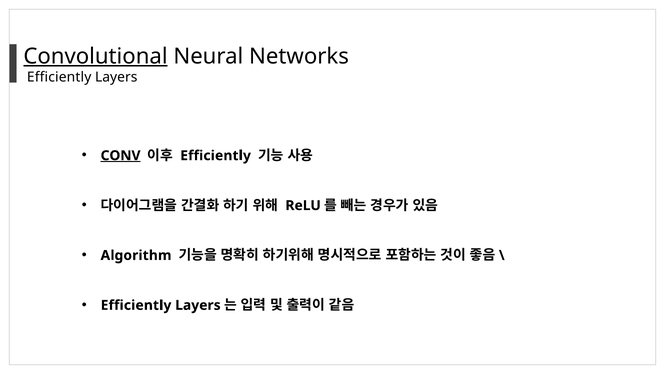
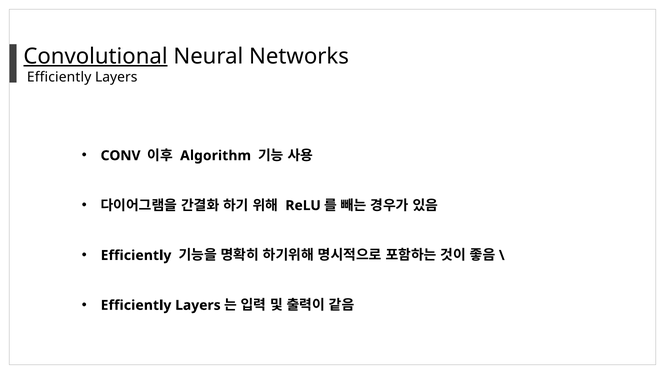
CONV underline: present -> none
Efficiently at (216, 156): Efficiently -> Algorithm
Algorithm at (136, 255): Algorithm -> Efficiently
